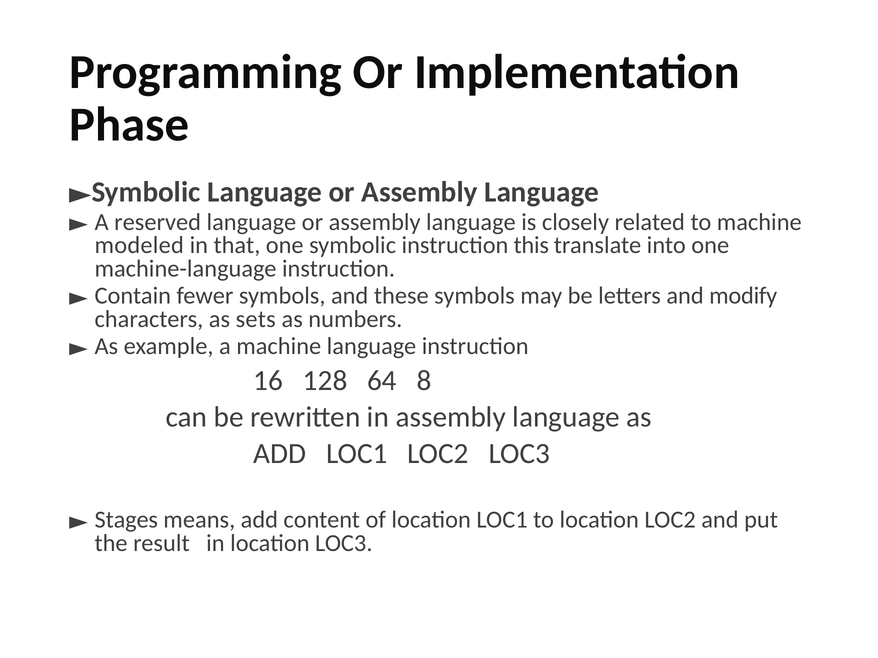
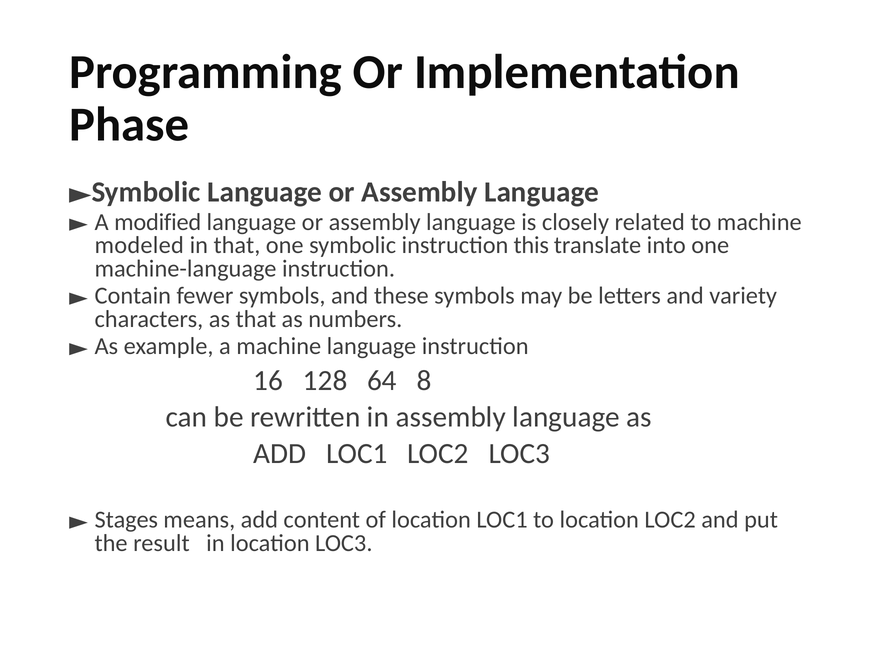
reserved: reserved -> modified
modify: modify -> variety
as sets: sets -> that
